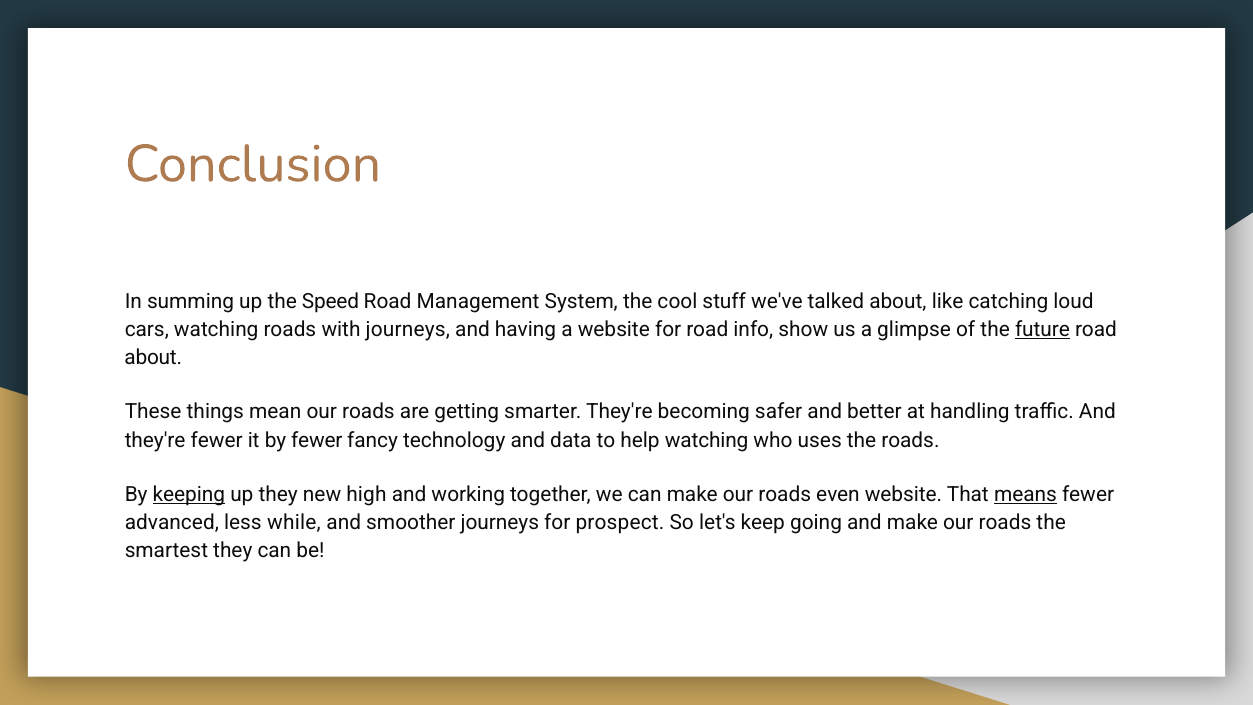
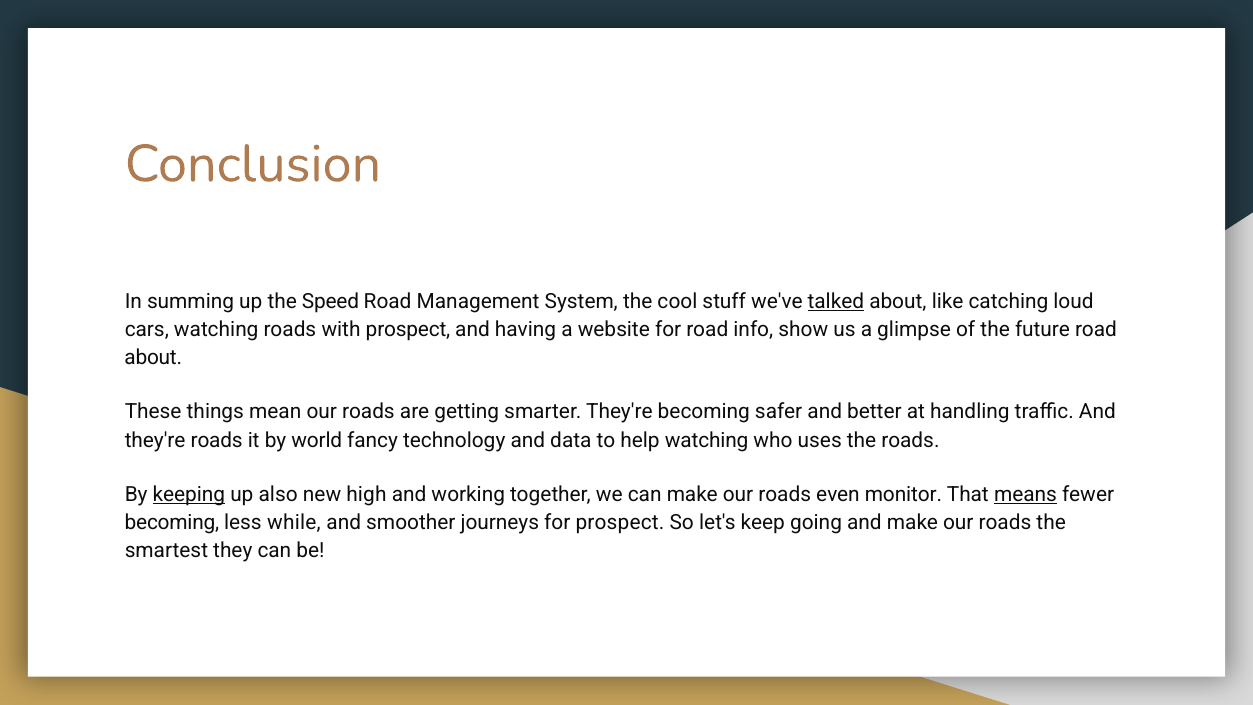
talked underline: none -> present
with journeys: journeys -> prospect
future underline: present -> none
they're fewer: fewer -> roads
by fewer: fewer -> world
up they: they -> also
even website: website -> monitor
advanced at (172, 522): advanced -> becoming
